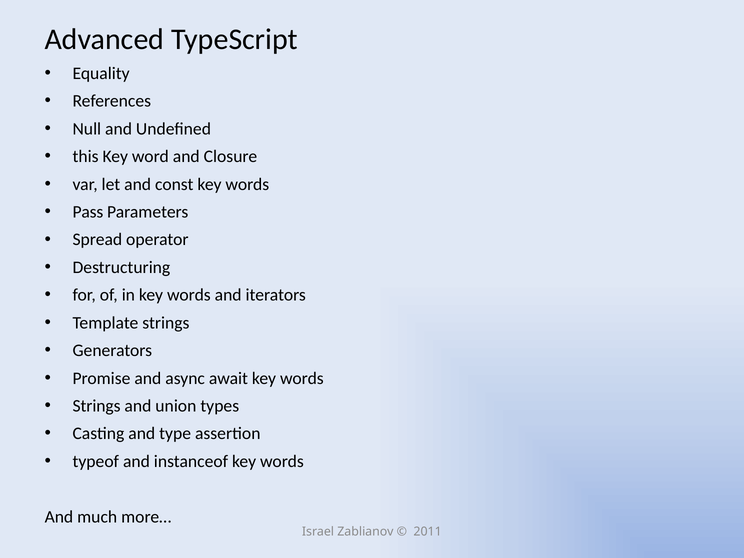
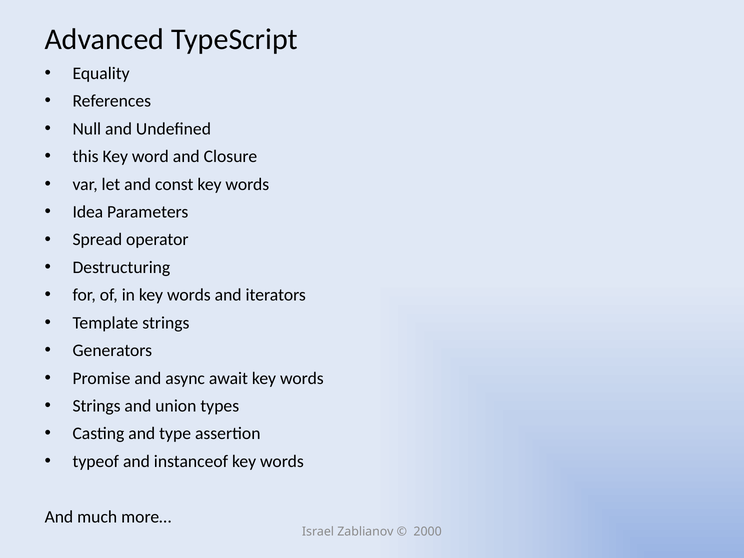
Pass: Pass -> Idea
2011: 2011 -> 2000
